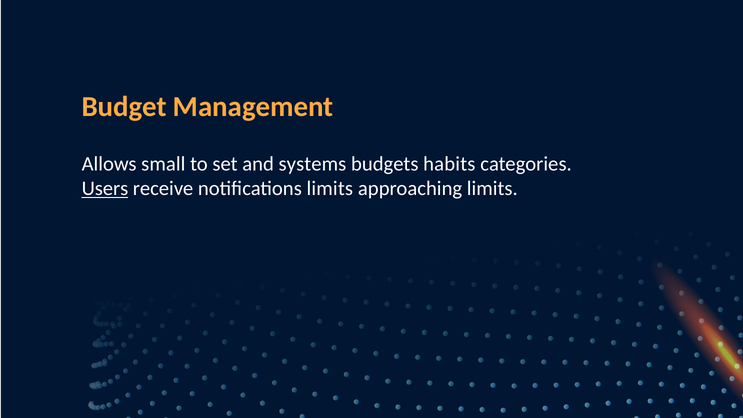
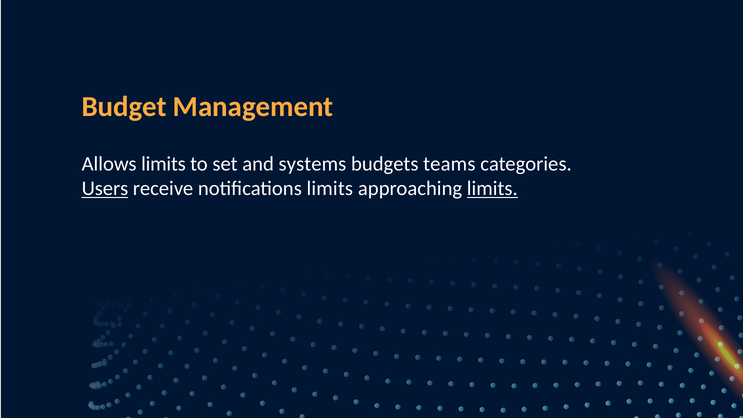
Allows small: small -> limits
habits: habits -> teams
limits at (492, 189) underline: none -> present
